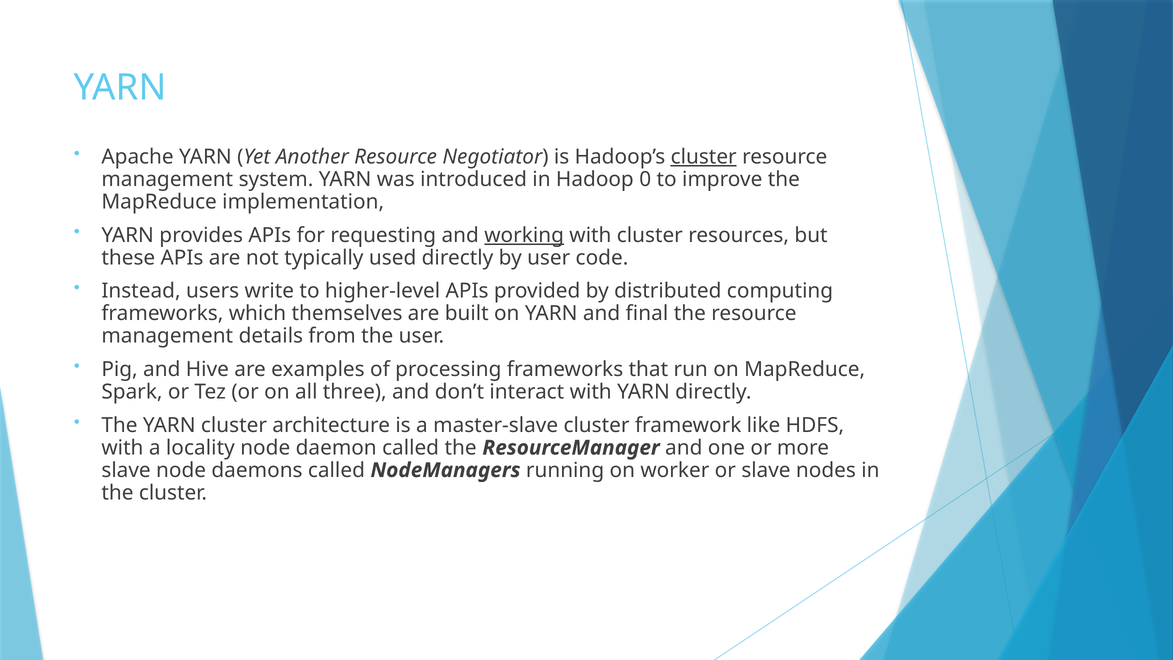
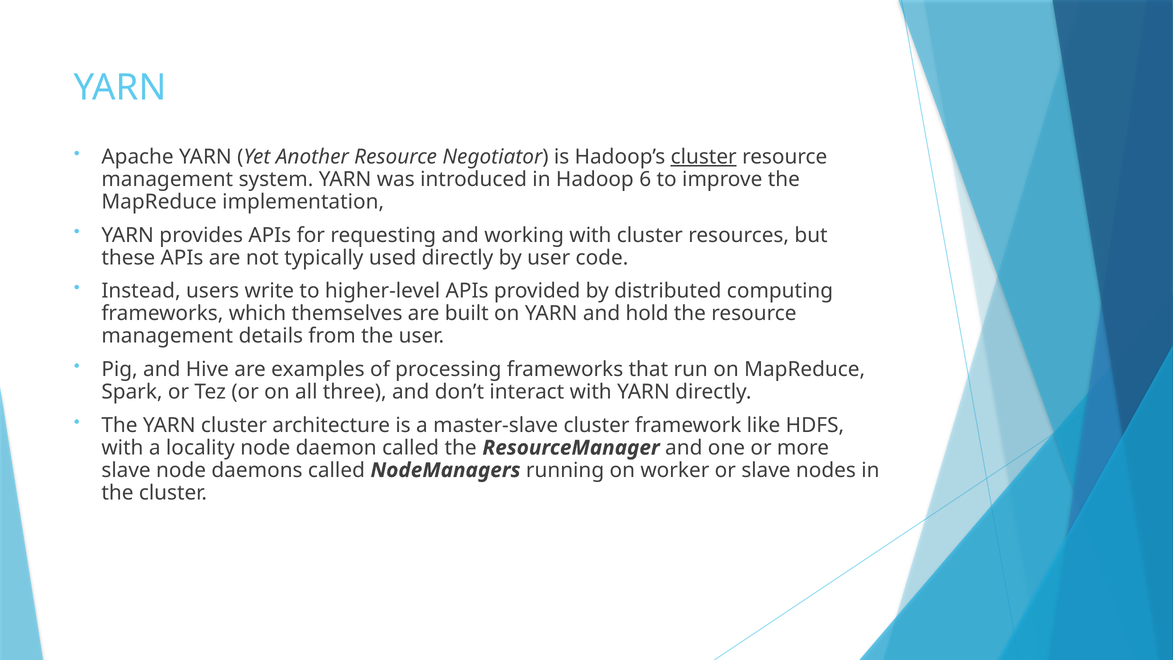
0: 0 -> 6
working underline: present -> none
final: final -> hold
